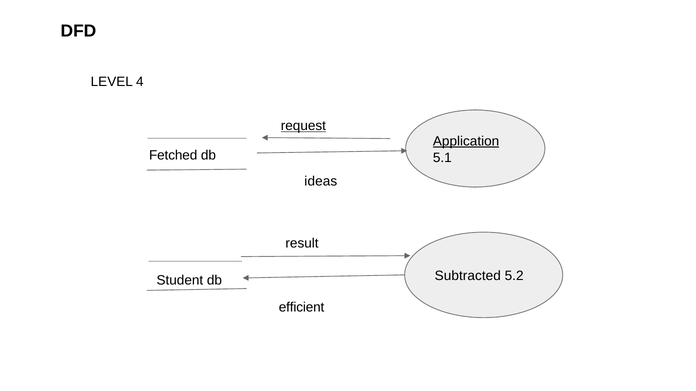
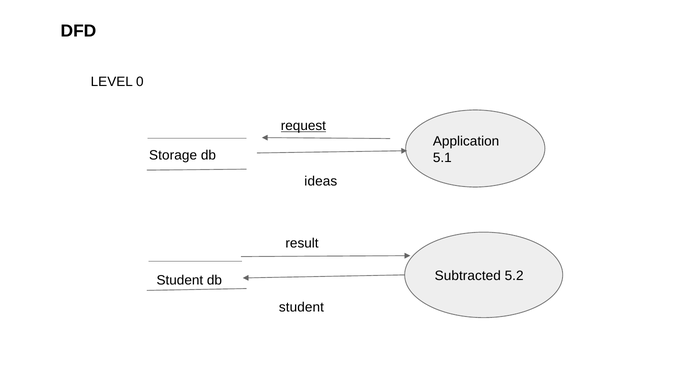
4: 4 -> 0
Application underline: present -> none
Fetched: Fetched -> Storage
efficient at (302, 308): efficient -> student
